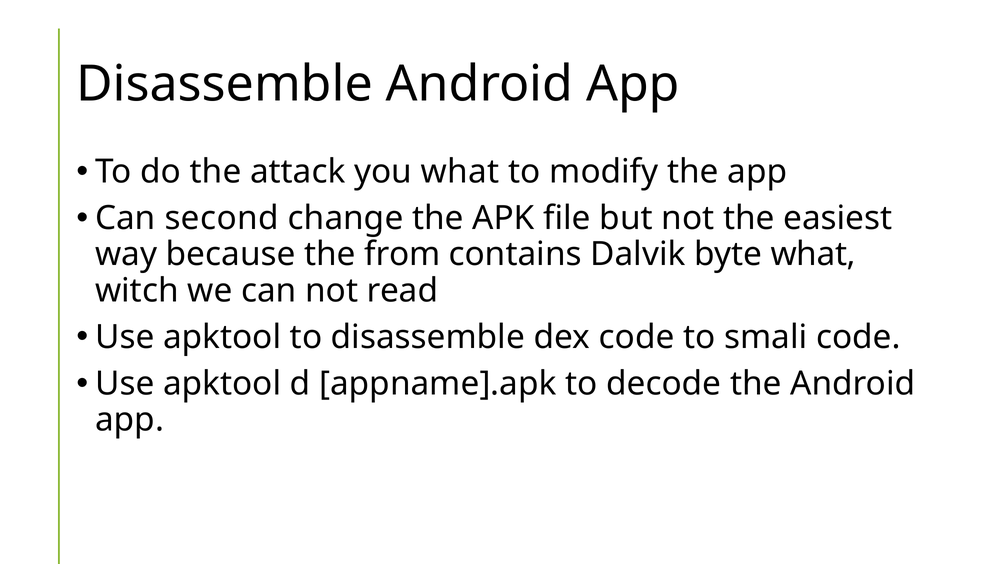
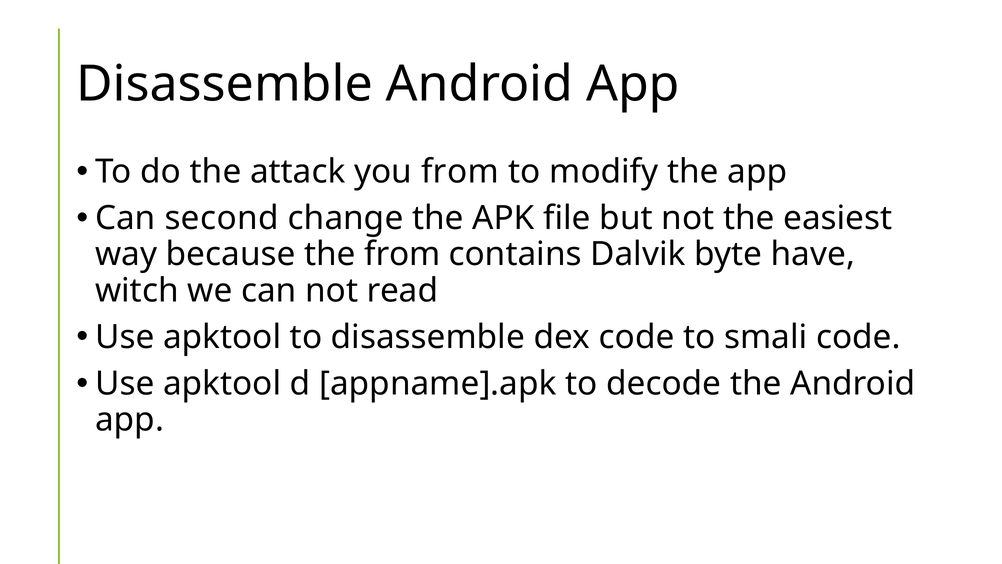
you what: what -> from
byte what: what -> have
